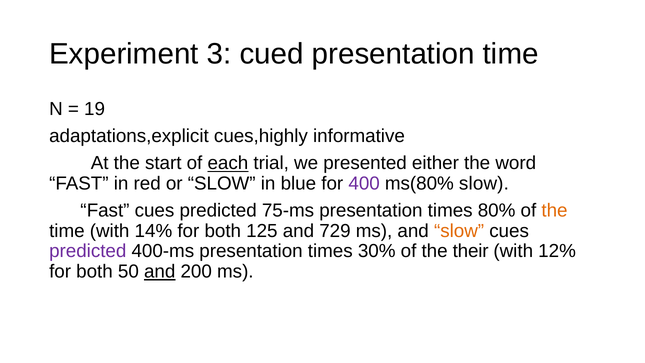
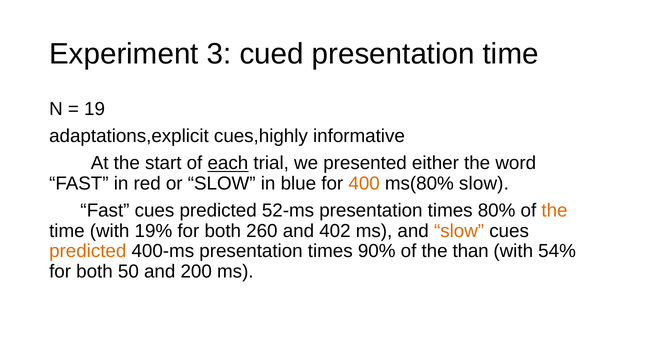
400 colour: purple -> orange
75-ms: 75-ms -> 52-ms
14%: 14% -> 19%
125: 125 -> 260
729: 729 -> 402
predicted at (88, 251) colour: purple -> orange
30%: 30% -> 90%
their: their -> than
12%: 12% -> 54%
and at (160, 271) underline: present -> none
